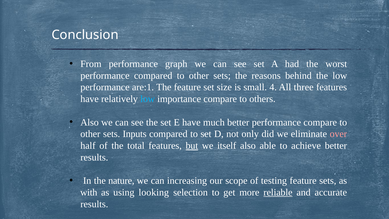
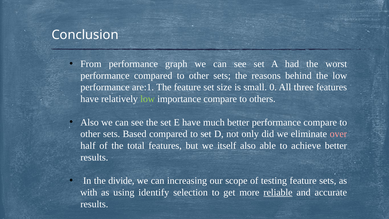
4: 4 -> 0
low at (148, 99) colour: light blue -> light green
Inputs: Inputs -> Based
but underline: present -> none
nature: nature -> divide
looking: looking -> identify
